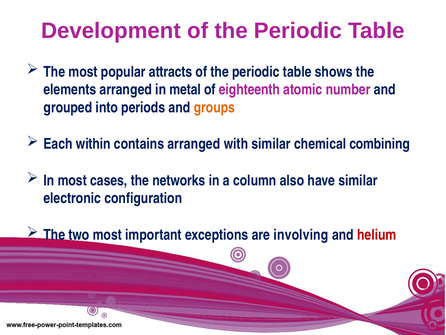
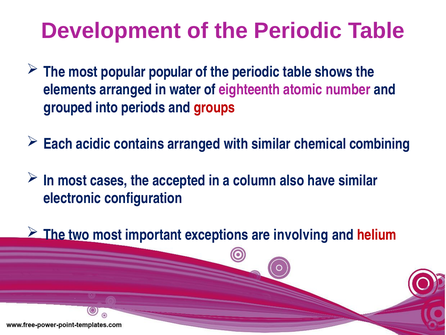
popular attracts: attracts -> popular
metal: metal -> water
groups colour: orange -> red
within: within -> acidic
networks: networks -> accepted
